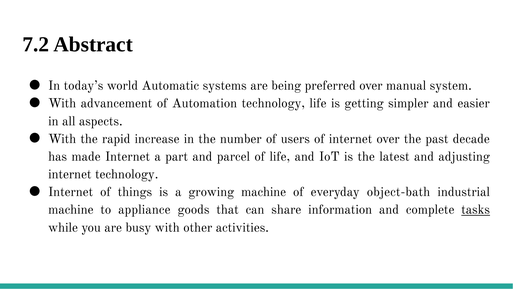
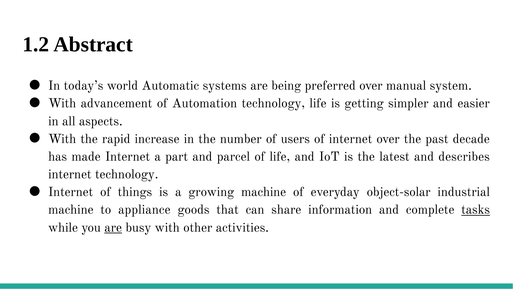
7.2: 7.2 -> 1.2
adjusting: adjusting -> describes
object-bath: object-bath -> object-solar
are at (113, 227) underline: none -> present
